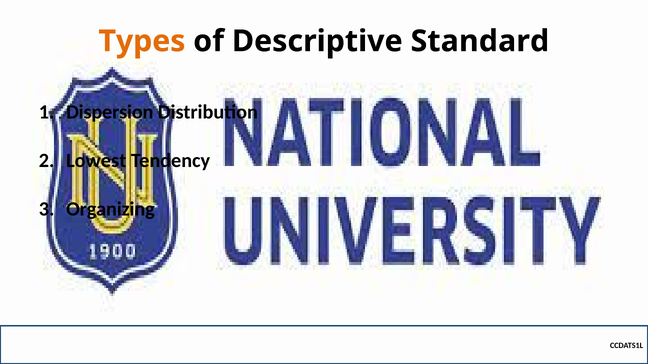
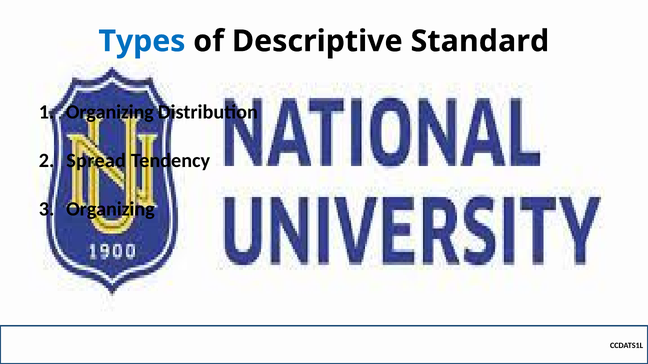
Types colour: orange -> blue
Dispersion at (110, 112): Dispersion -> Organizing
Lowest: Lowest -> Spread
